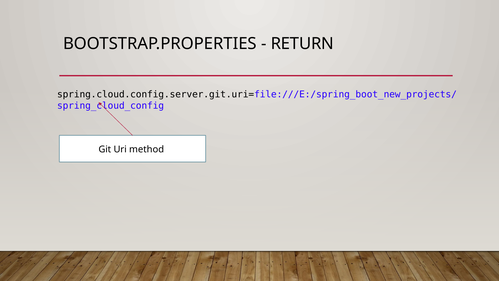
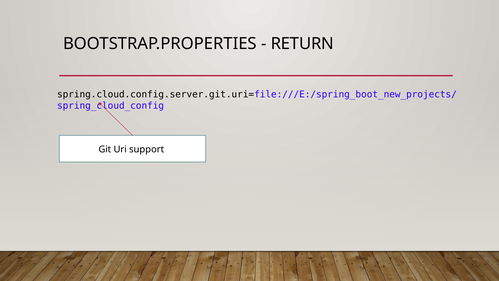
method: method -> support
